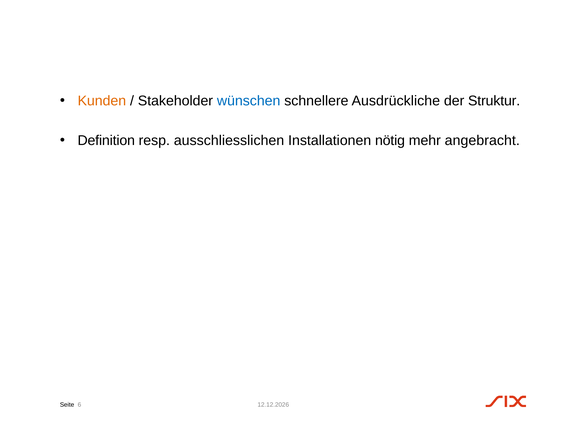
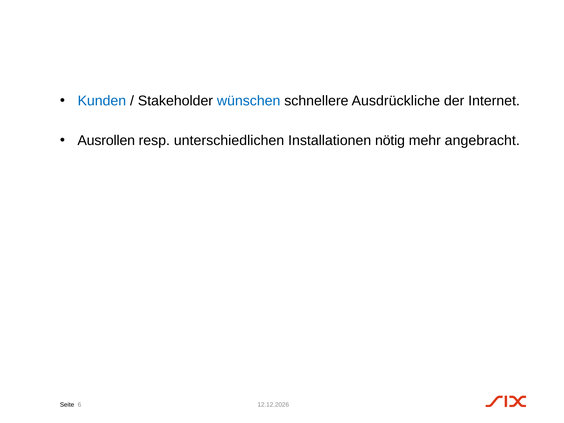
Kunden colour: orange -> blue
Struktur: Struktur -> Internet
Definition: Definition -> Ausrollen
ausschliesslichen: ausschliesslichen -> unterschiedlichen
